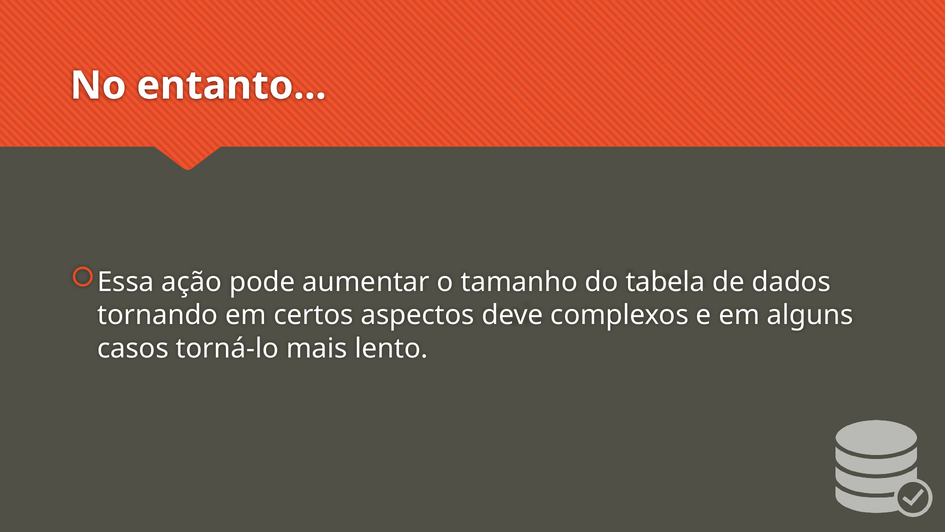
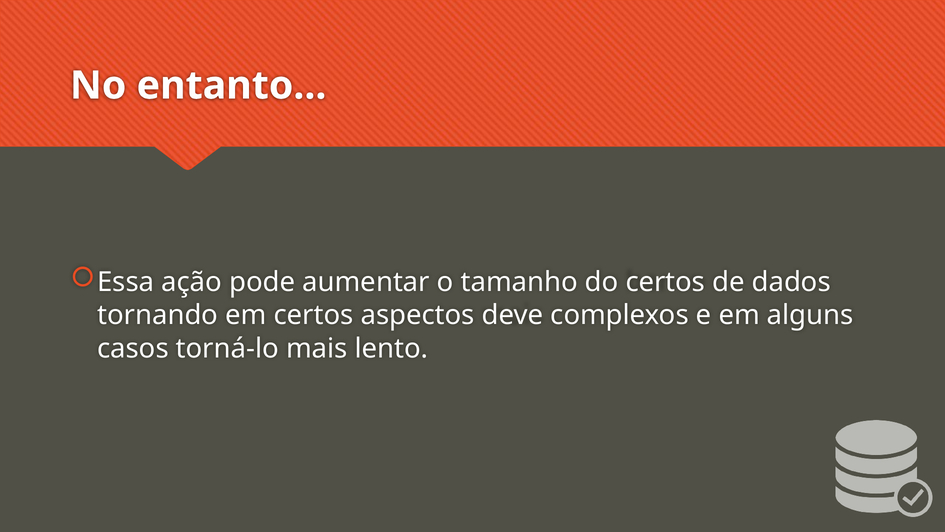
do tabela: tabela -> certos
